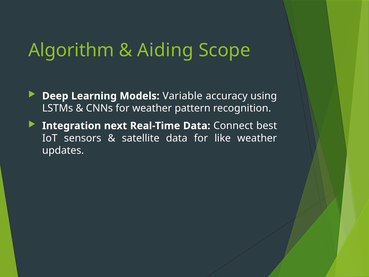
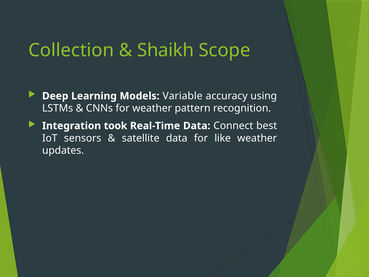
Algorithm: Algorithm -> Collection
Aiding: Aiding -> Shaikh
next: next -> took
